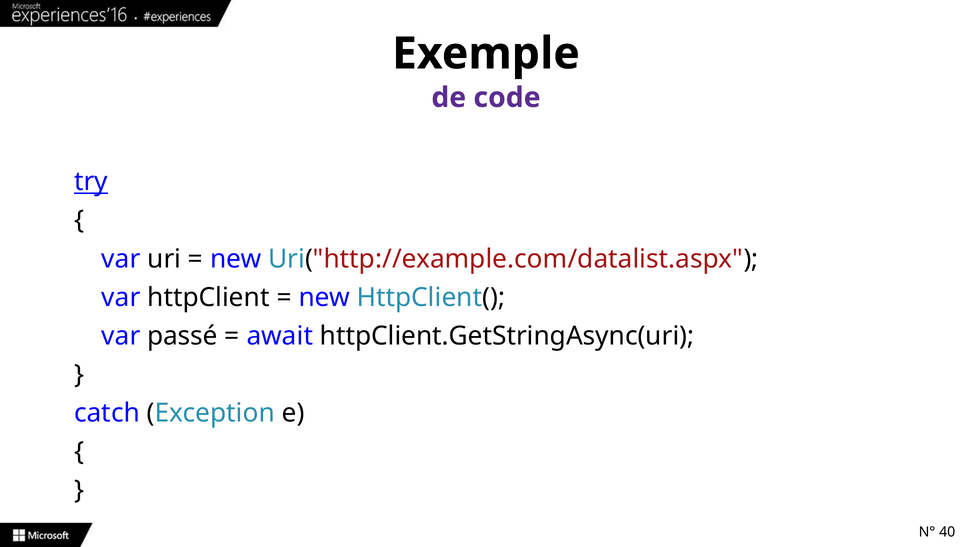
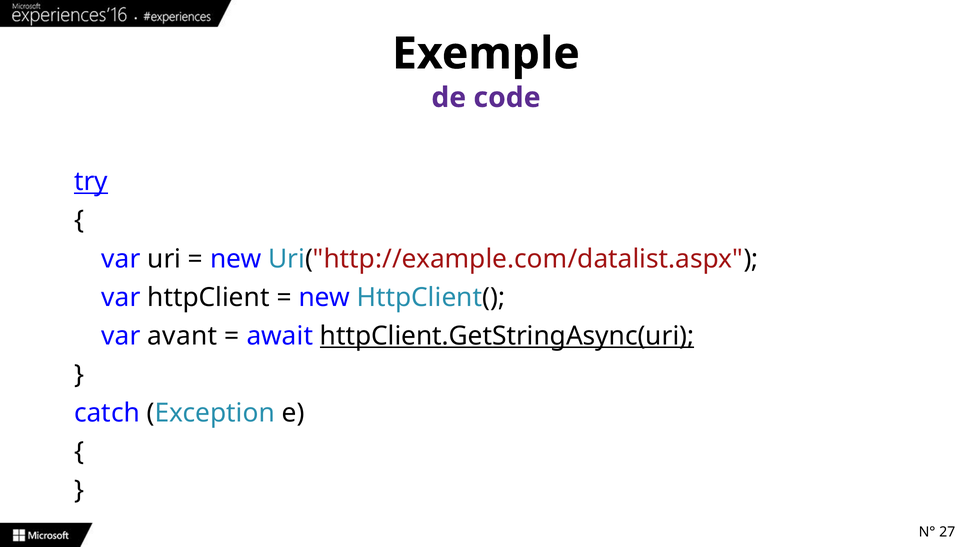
passé: passé -> avant
httpClient.GetStringAsync(uri underline: none -> present
40: 40 -> 27
